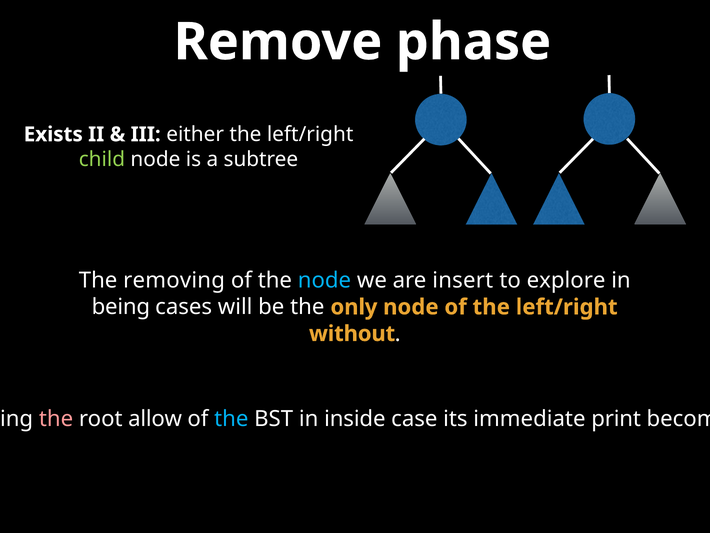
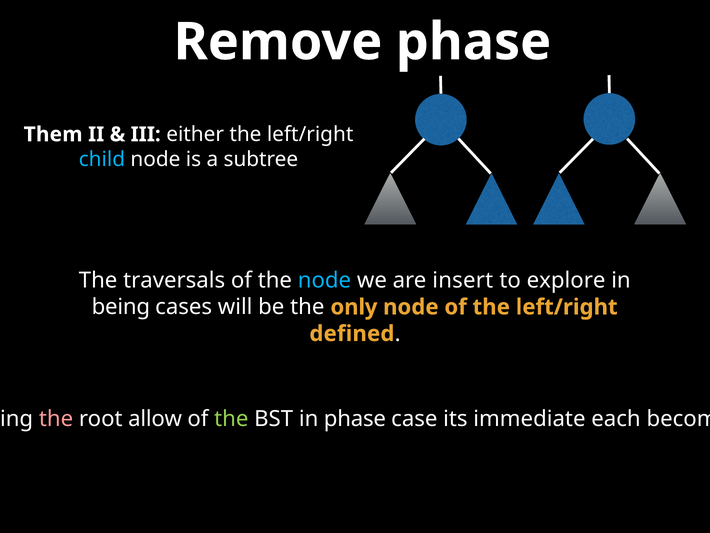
Exists: Exists -> Them
child colour: light green -> light blue
The removing: removing -> traversals
without: without -> defined
the at (231, 418) colour: light blue -> light green
in inside: inside -> phase
print: print -> each
